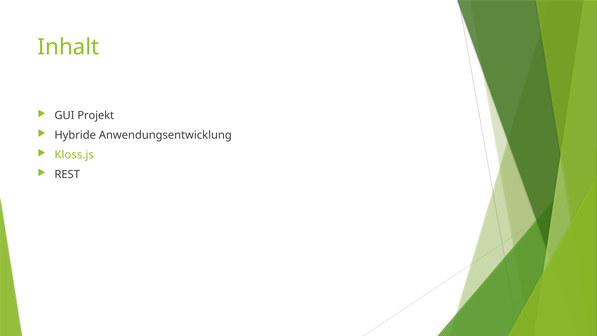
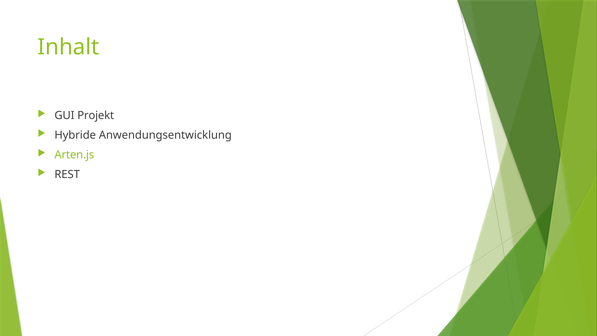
Kloss.js: Kloss.js -> Arten.js
